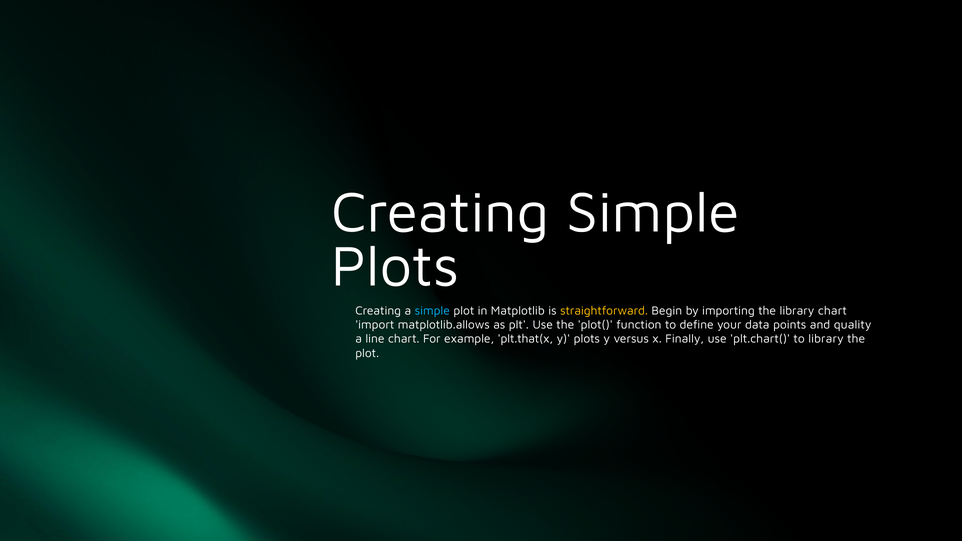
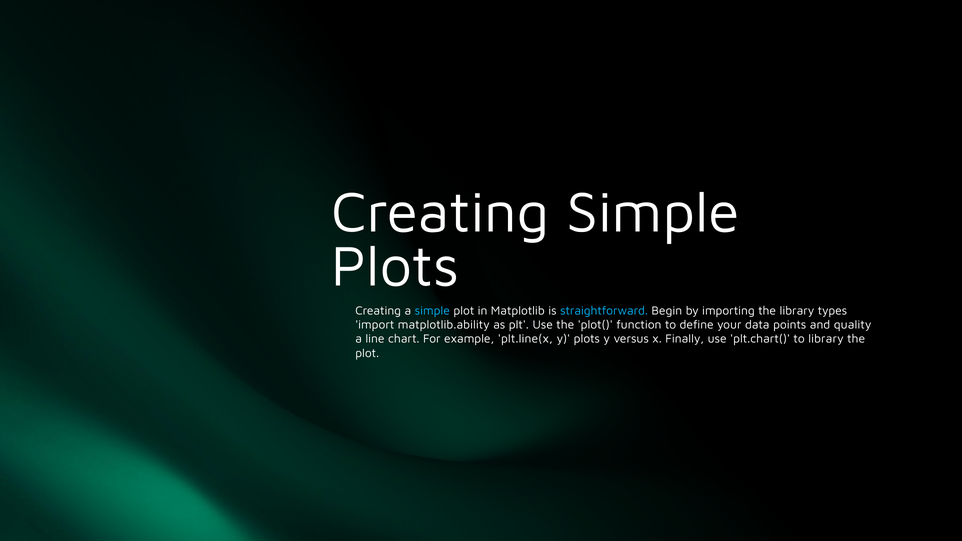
straightforward colour: yellow -> light blue
library chart: chart -> types
matplotlib.allows: matplotlib.allows -> matplotlib.ability
plt.that(x: plt.that(x -> plt.line(x
